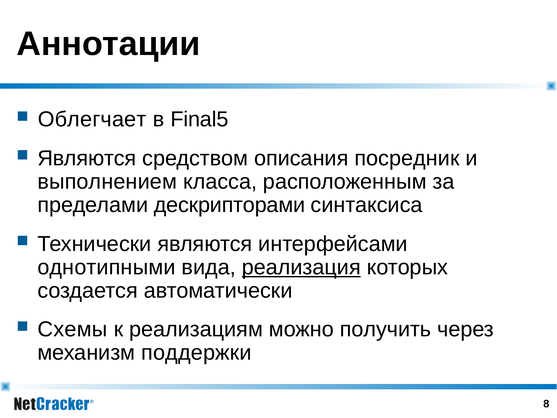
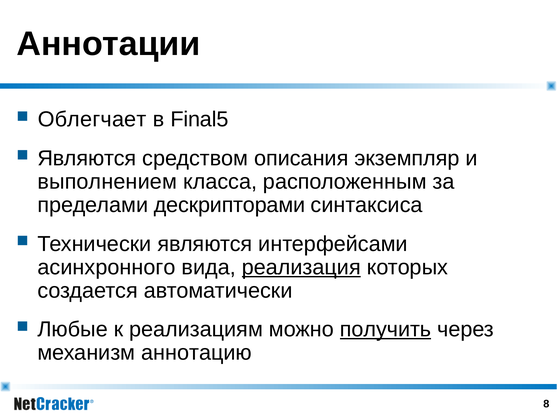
посредник: посредник -> экземпляр
однотипными: однотипными -> асинхронного
Схемы: Схемы -> Любые
получить underline: none -> present
поддержки: поддержки -> аннотацию
